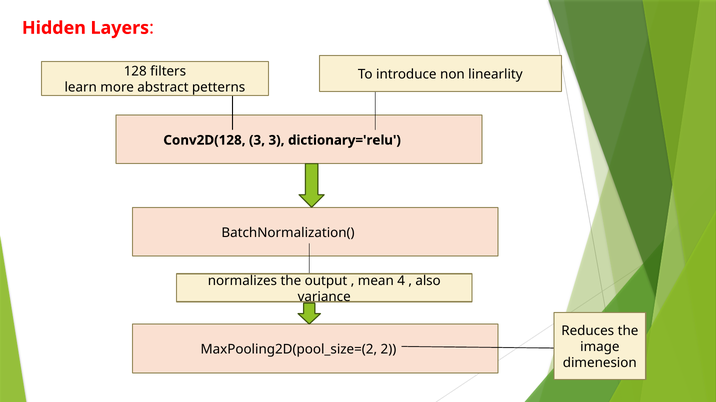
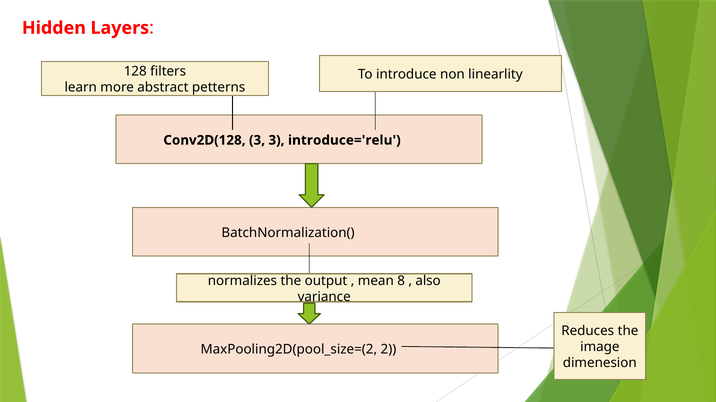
dictionary='relu: dictionary='relu -> introduce='relu
4: 4 -> 8
